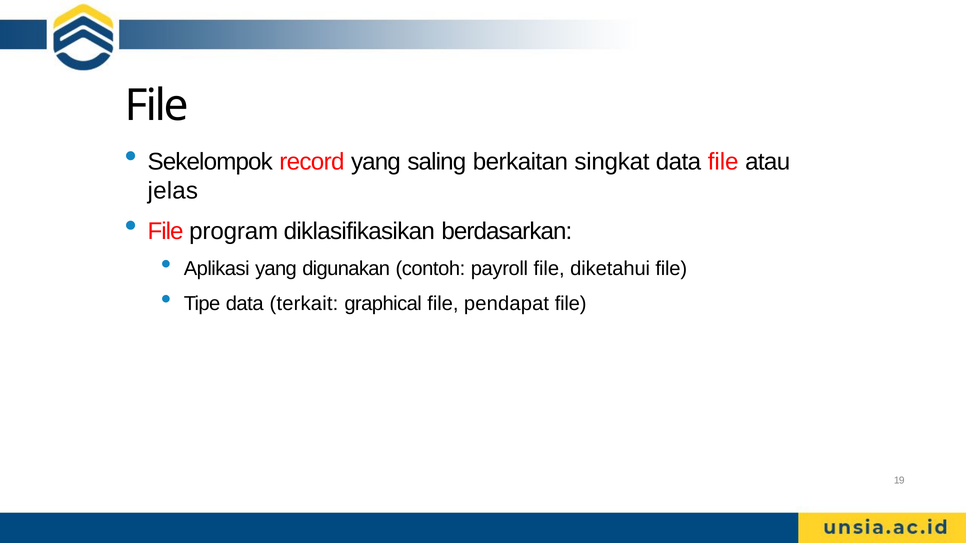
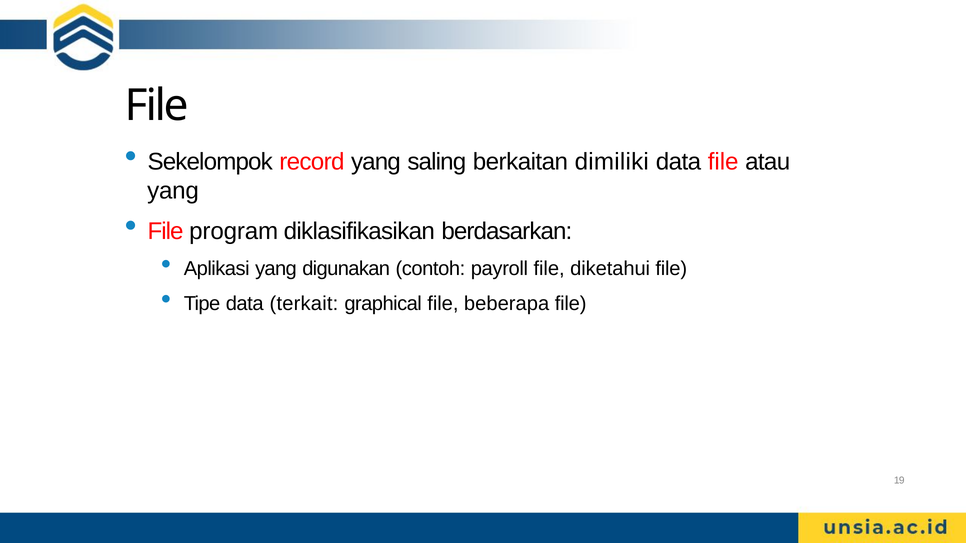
singkat: singkat -> dimiliki
jelas at (173, 191): jelas -> yang
pendapat: pendapat -> beberapa
